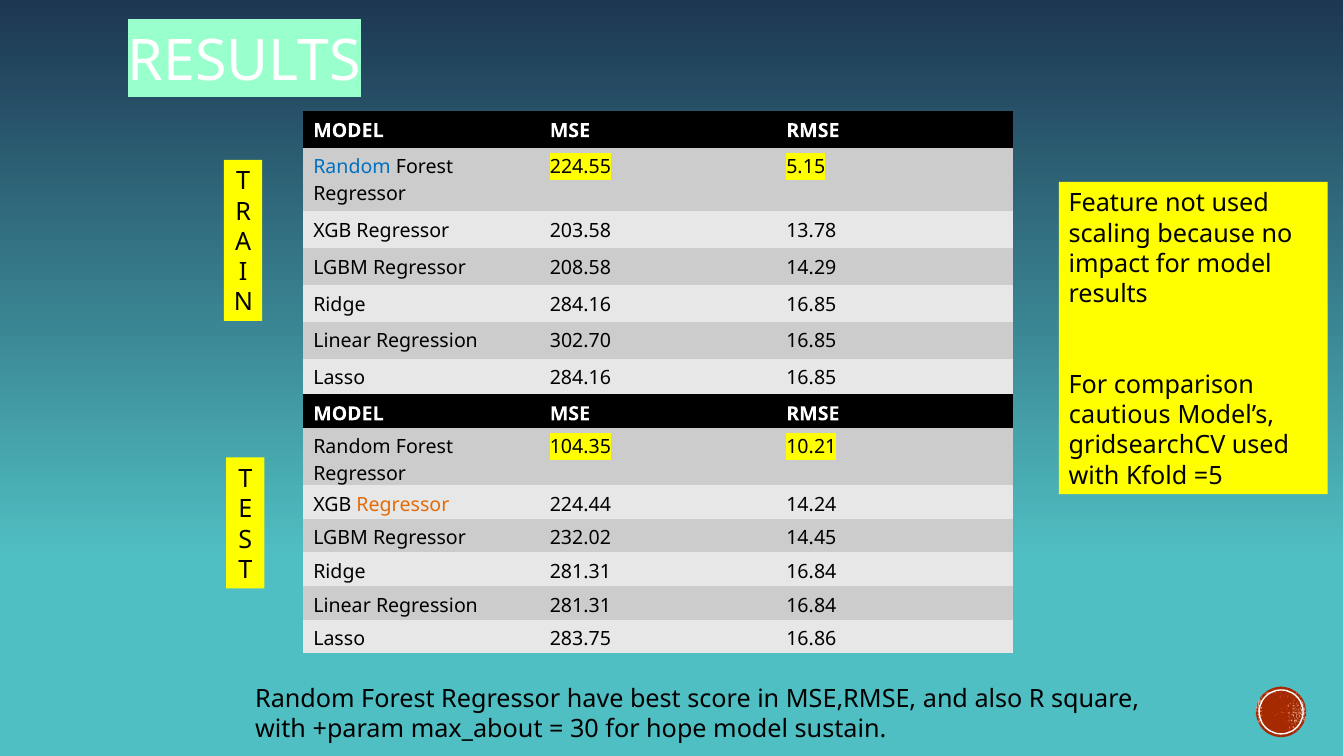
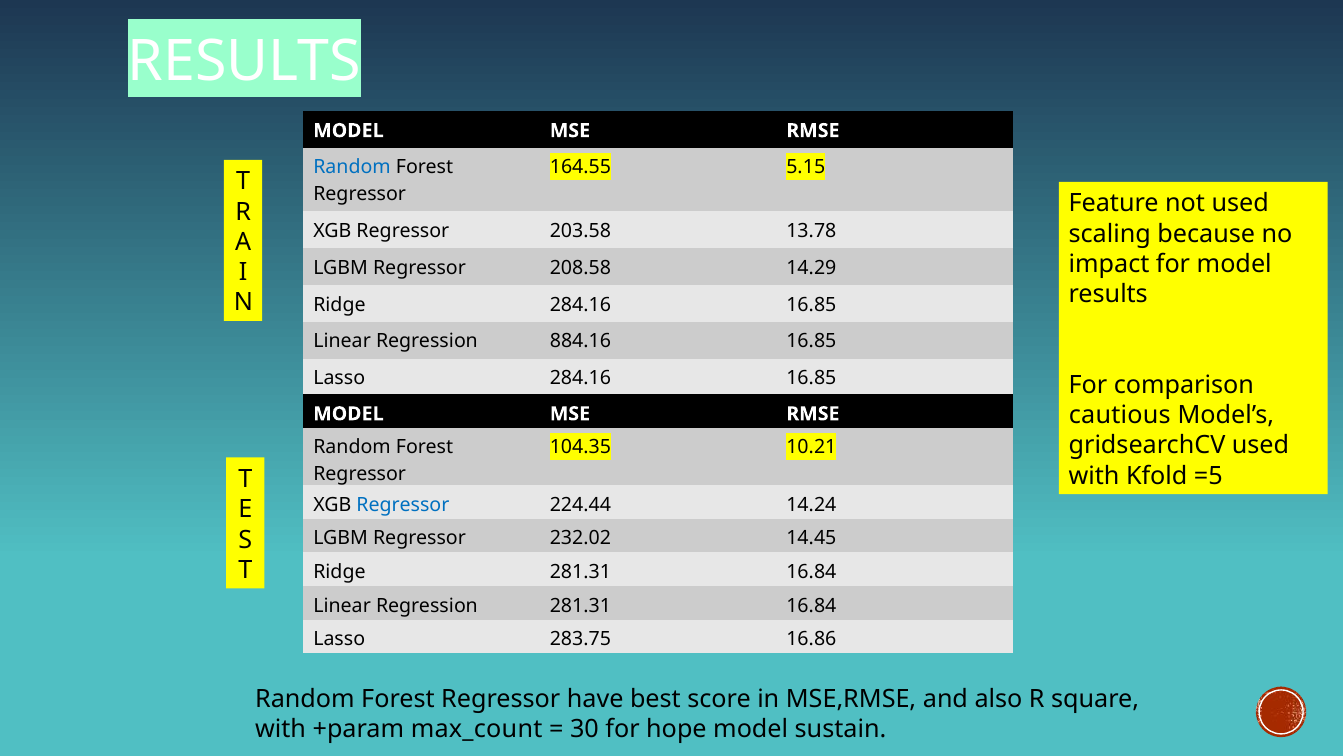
224.55: 224.55 -> 164.55
302.70: 302.70 -> 884.16
Regressor at (403, 504) colour: orange -> blue
max_about: max_about -> max_count
